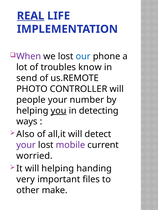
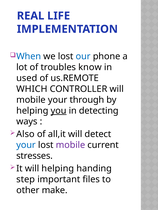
REAL underline: present -> none
When colour: purple -> blue
send: send -> used
PHOTO: PHOTO -> WHICH
people at (31, 100): people -> mobile
number: number -> through
your at (26, 145) colour: purple -> blue
worried: worried -> stresses
very: very -> step
